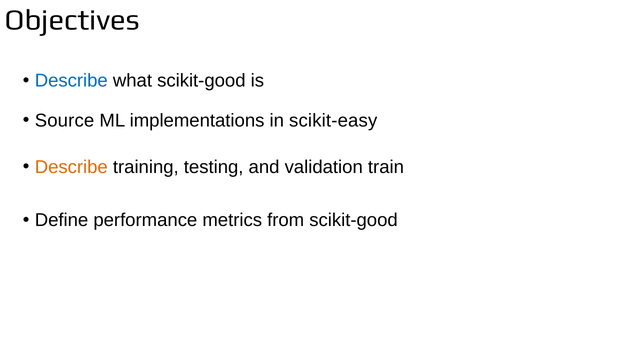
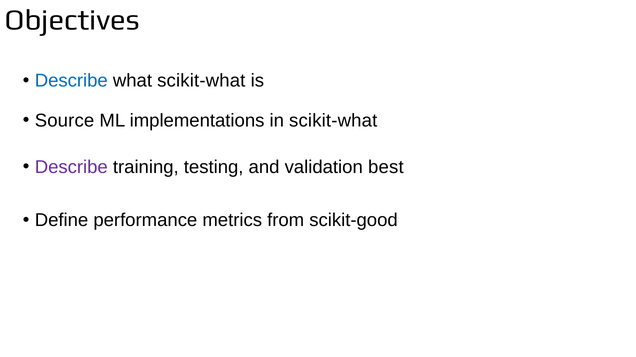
what scikit-good: scikit-good -> scikit-what
in scikit-easy: scikit-easy -> scikit-what
Describe at (71, 167) colour: orange -> purple
train: train -> best
